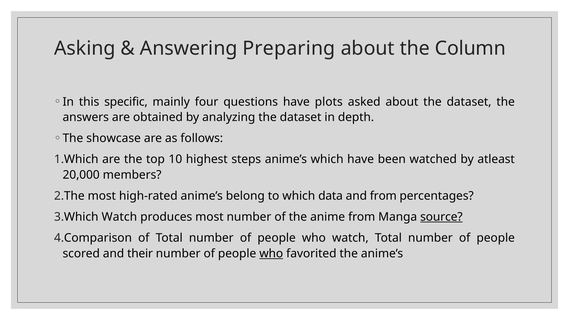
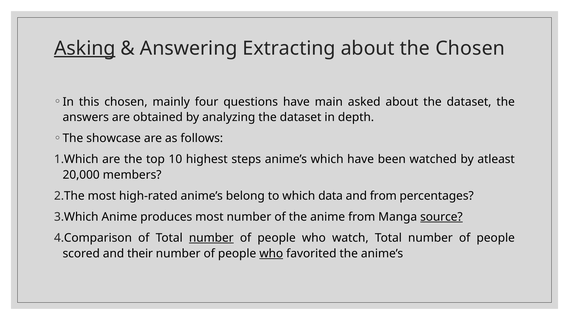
Asking underline: none -> present
Preparing: Preparing -> Extracting
the Column: Column -> Chosen
this specific: specific -> chosen
plots: plots -> main
Watch at (119, 217): Watch -> Anime
number at (211, 238) underline: none -> present
